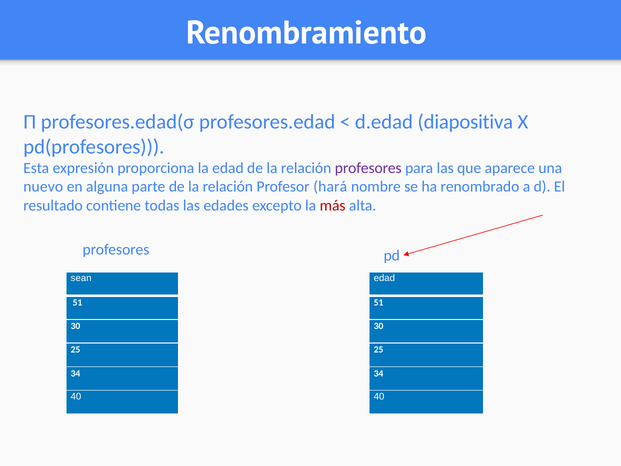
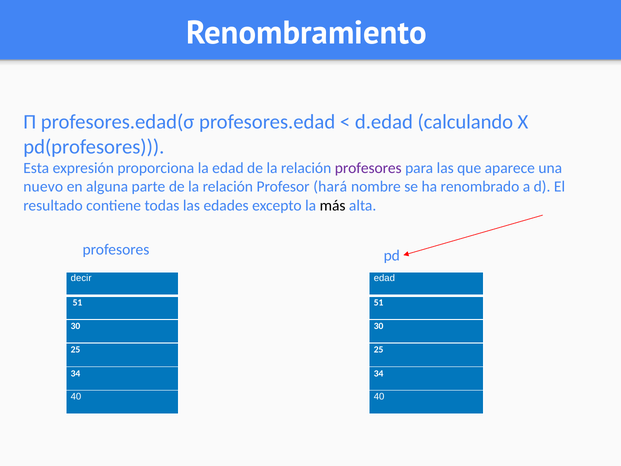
diapositiva: diapositiva -> calculando
más colour: red -> black
sean: sean -> decir
